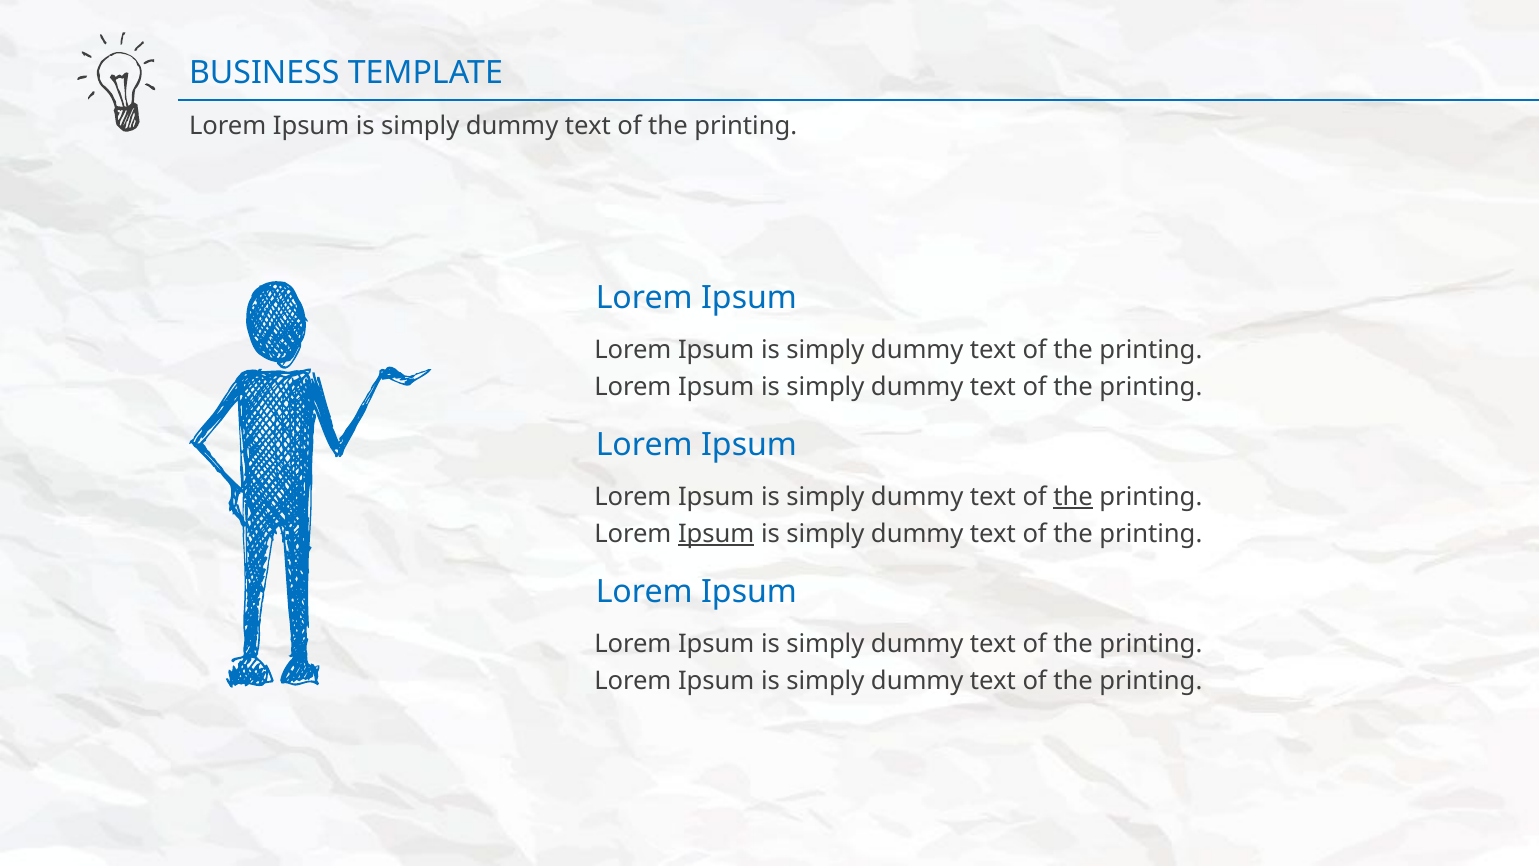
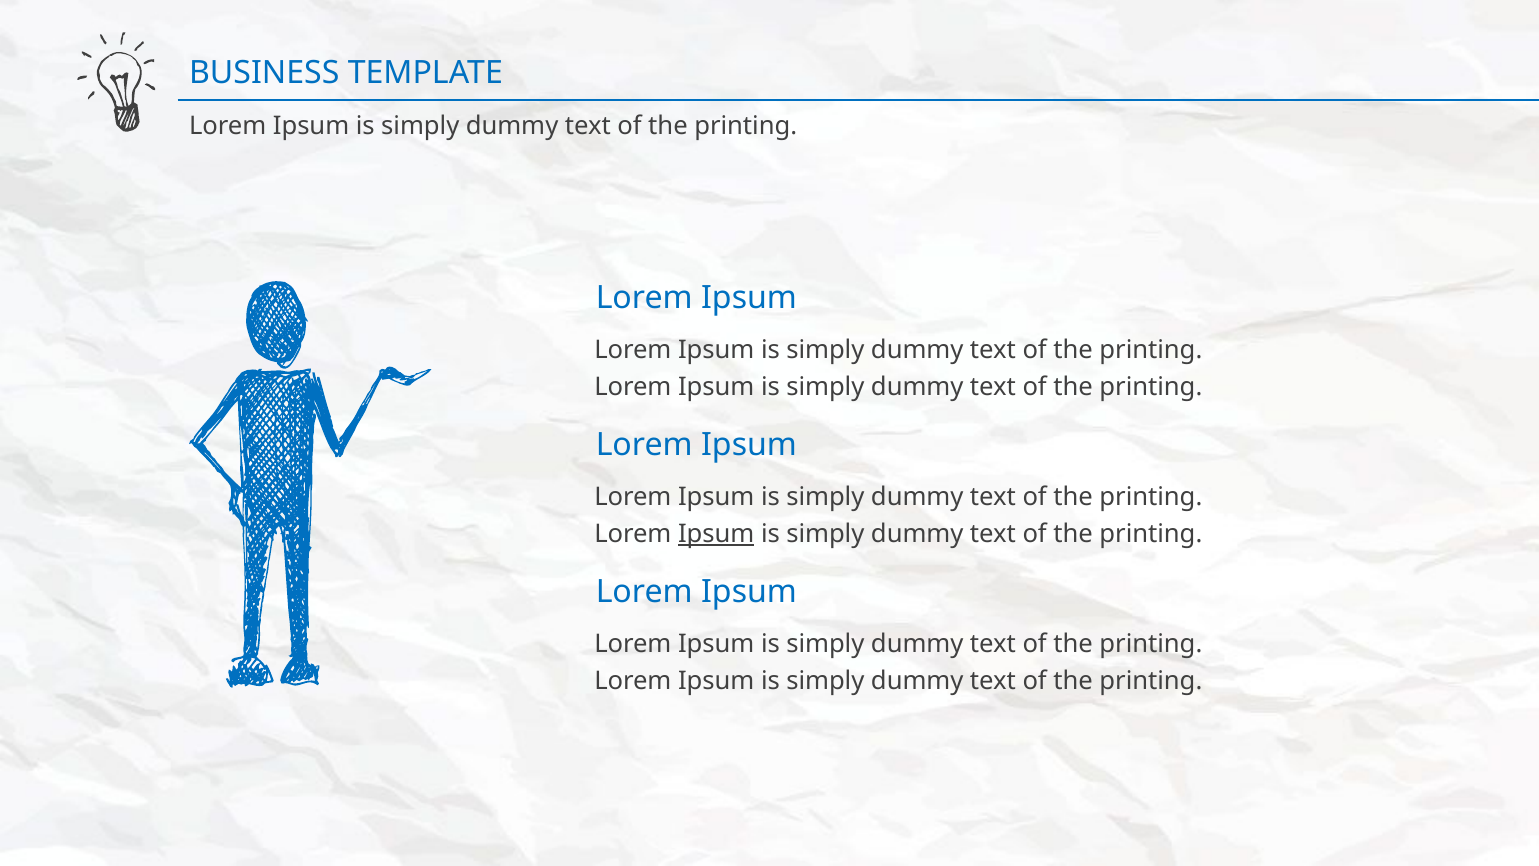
the at (1073, 497) underline: present -> none
